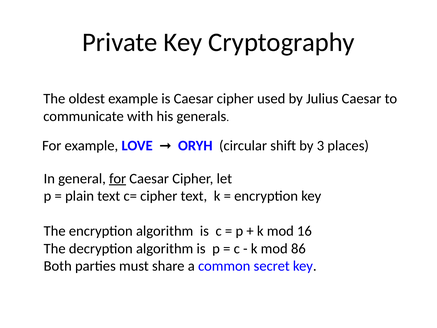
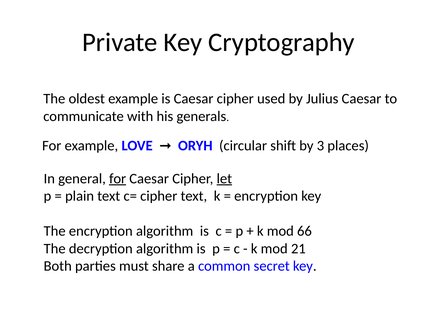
let underline: none -> present
16: 16 -> 66
86: 86 -> 21
